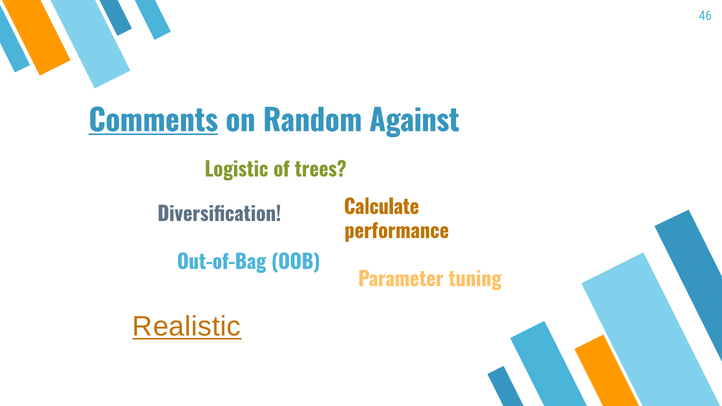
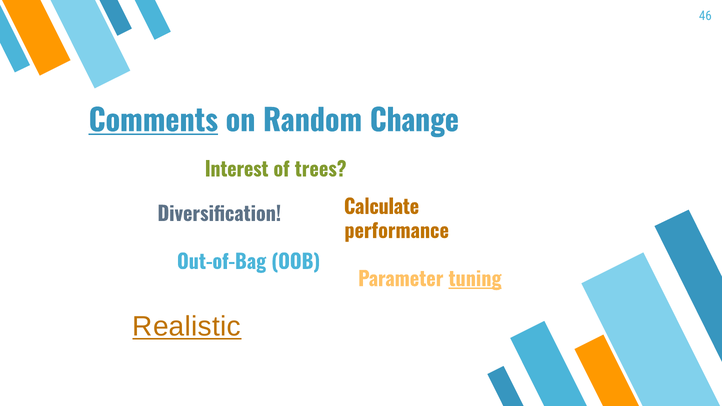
Against: Against -> Change
Logistic: Logistic -> Interest
tuning underline: none -> present
